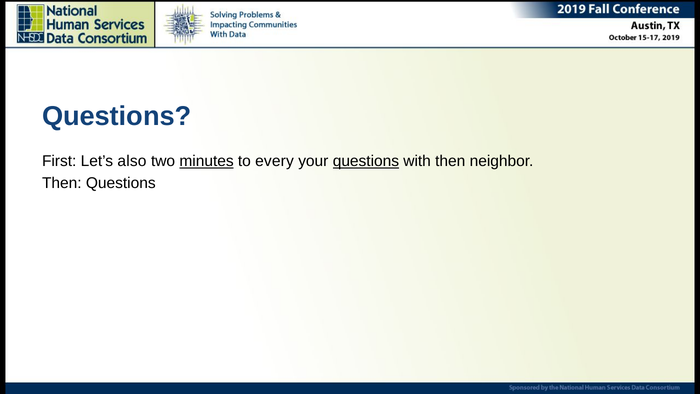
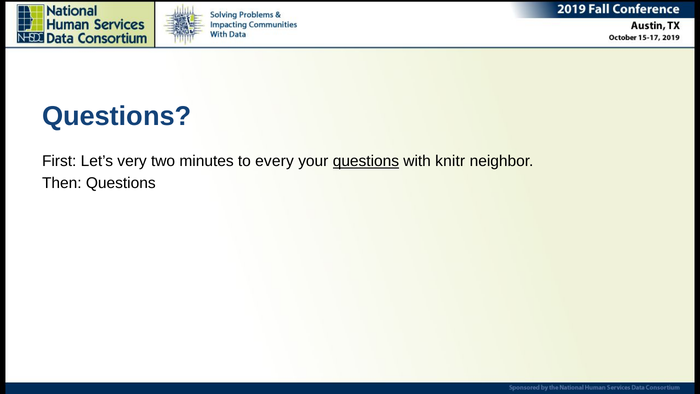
also: also -> very
minutes underline: present -> none
with then: then -> knitr
